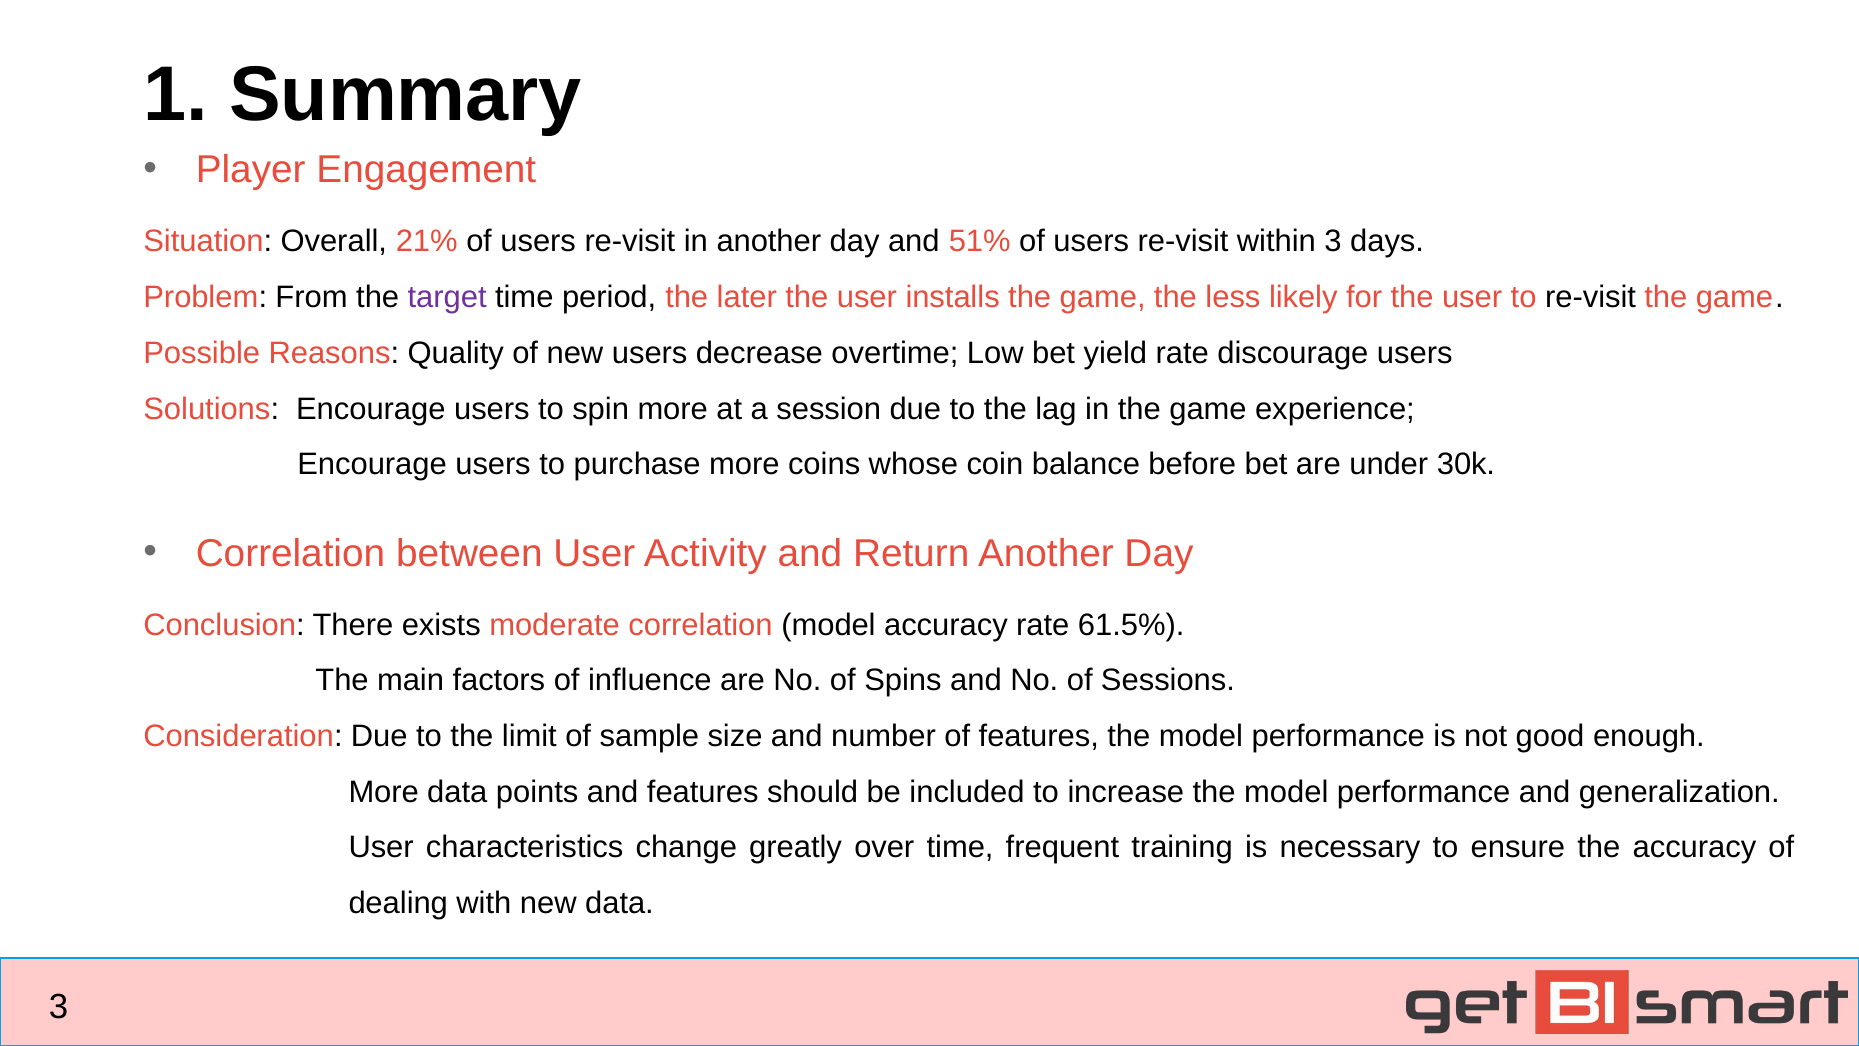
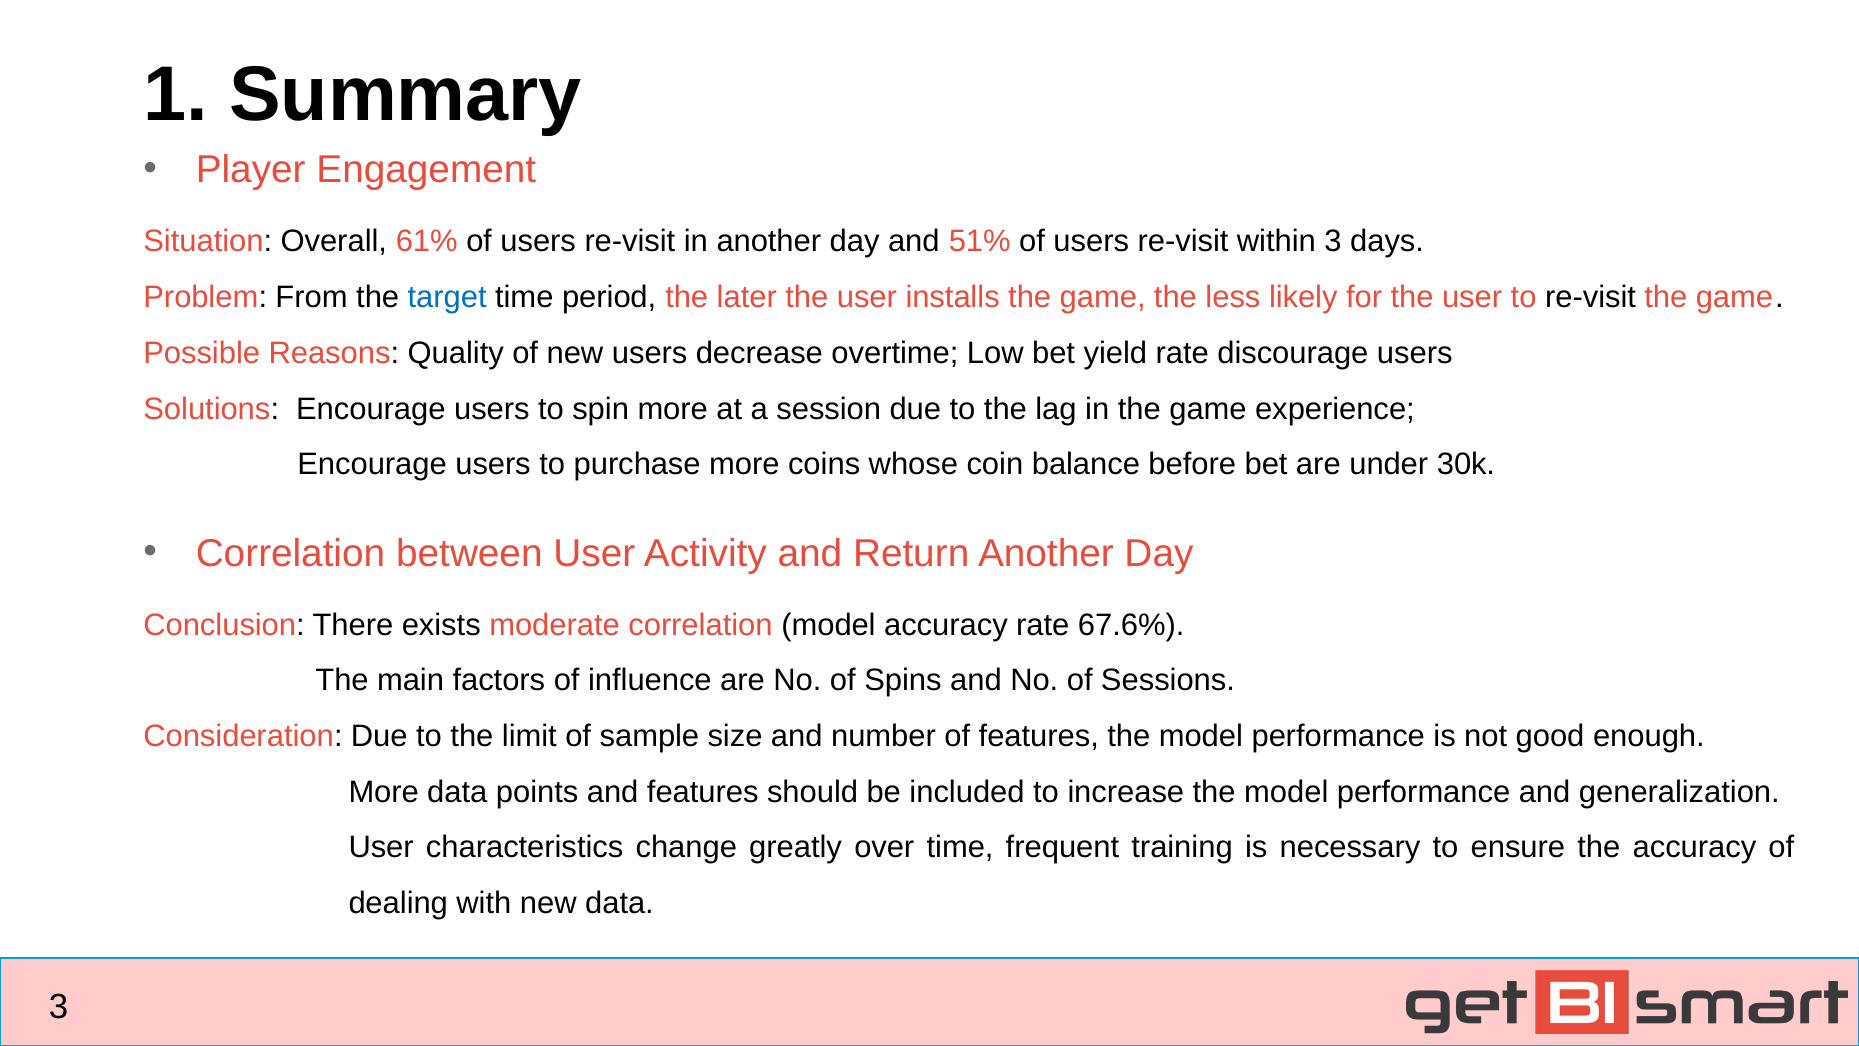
21%: 21% -> 61%
target colour: purple -> blue
61.5%: 61.5% -> 67.6%
